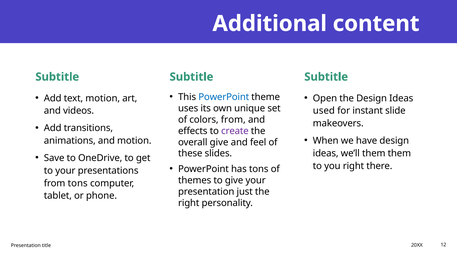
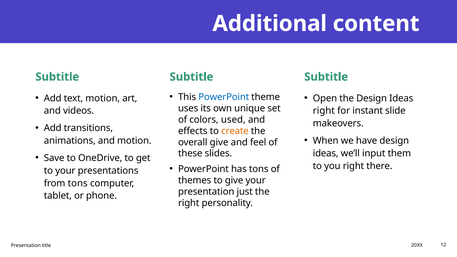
used at (324, 111): used -> right
colors from: from -> used
create colour: purple -> orange
we’ll them: them -> input
